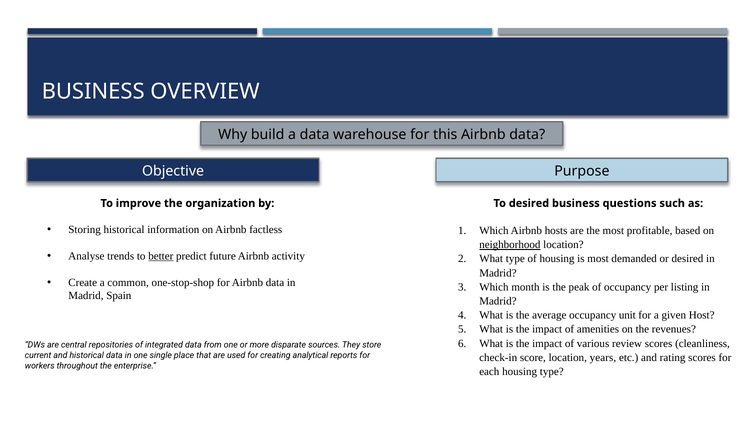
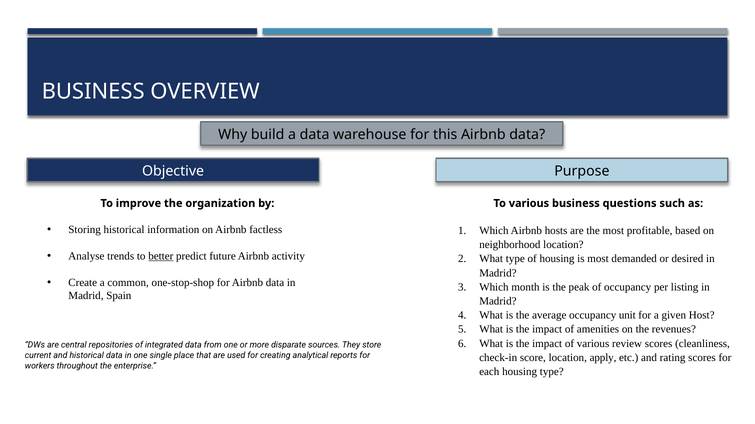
To desired: desired -> various
neighborhood underline: present -> none
years: years -> apply
